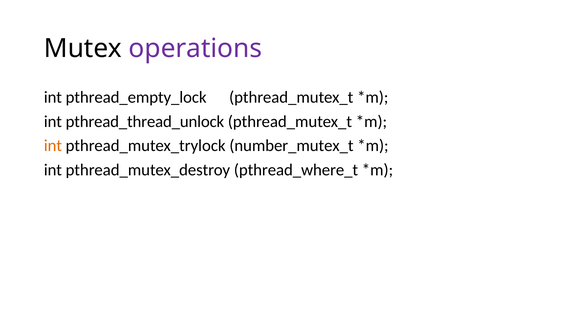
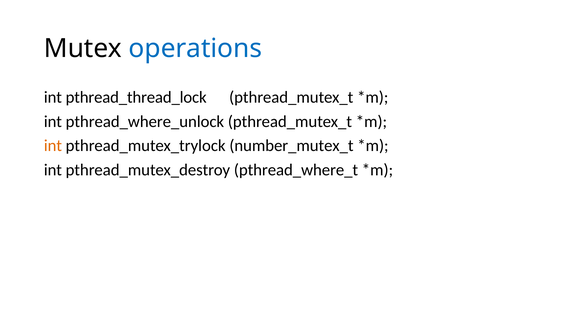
operations colour: purple -> blue
pthread_empty_lock: pthread_empty_lock -> pthread_thread_lock
pthread_thread_unlock: pthread_thread_unlock -> pthread_where_unlock
